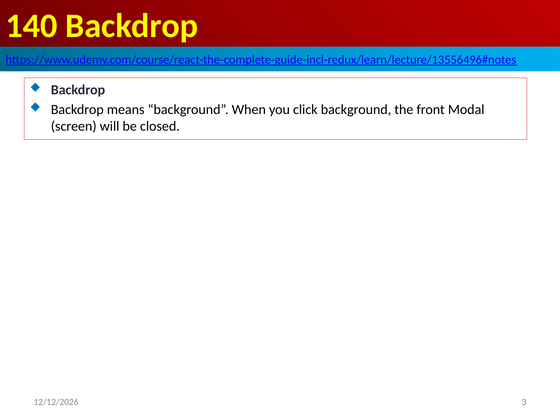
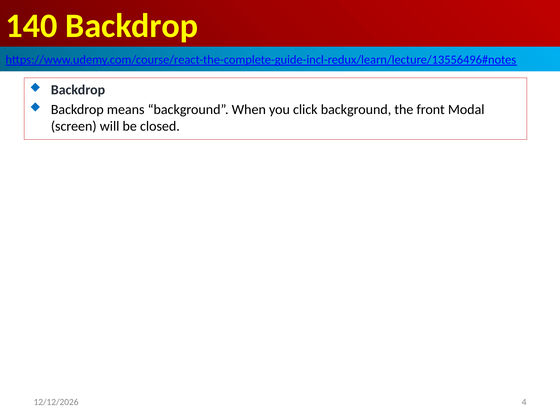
3: 3 -> 4
